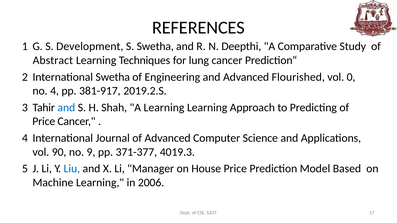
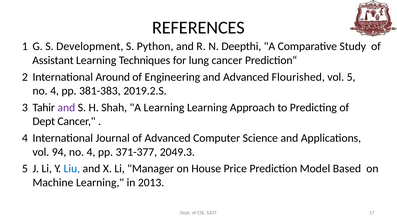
S Swetha: Swetha -> Python
Abstract: Abstract -> Assistant
International Swetha: Swetha -> Around
vol 0: 0 -> 5
381-917: 381-917 -> 381-383
and at (66, 108) colour: blue -> purple
Price at (44, 122): Price -> Dept
90: 90 -> 94
9 at (91, 152): 9 -> 4
4019.3: 4019.3 -> 2049.3
2006: 2006 -> 2013
